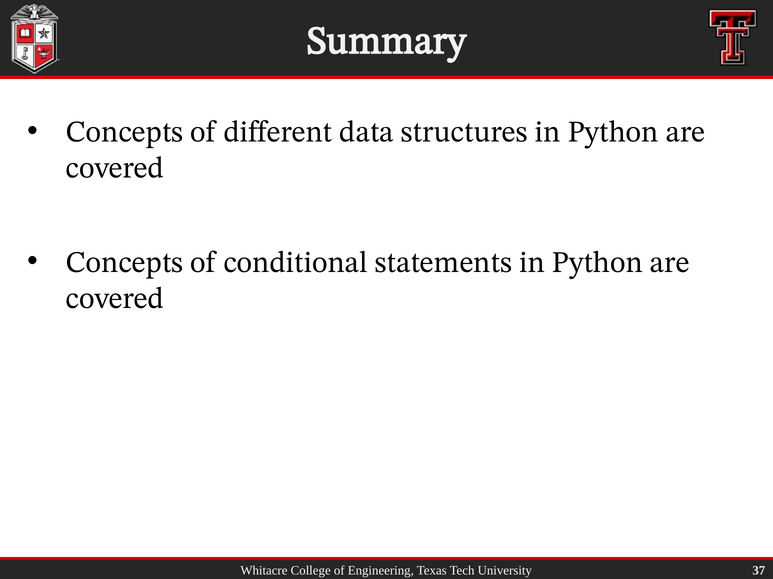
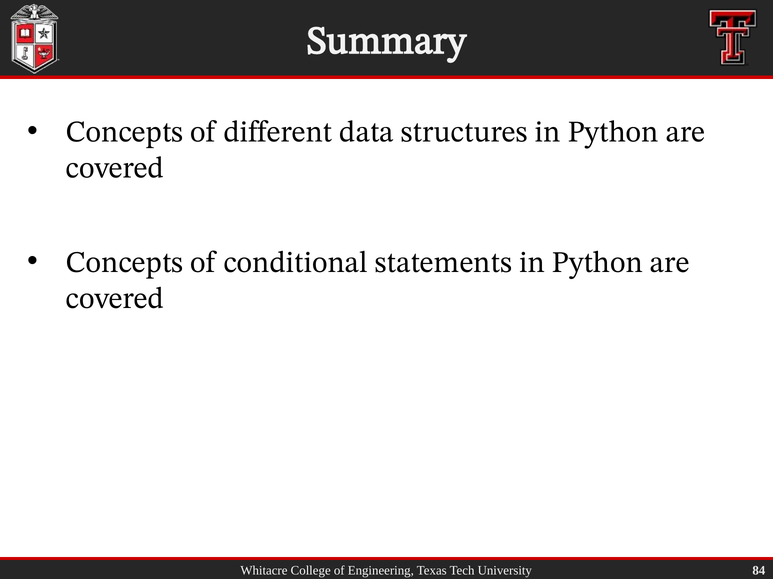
37: 37 -> 84
